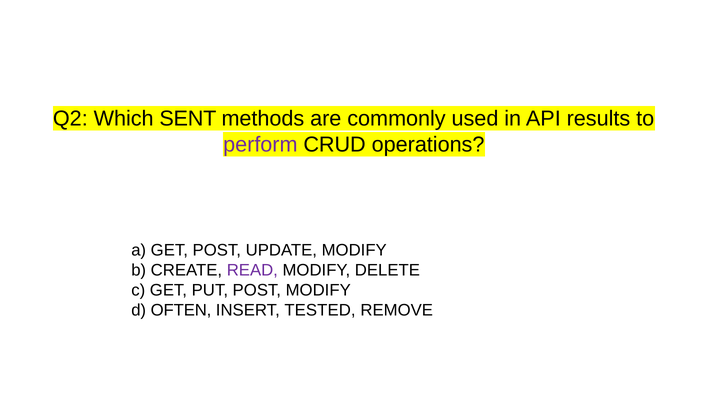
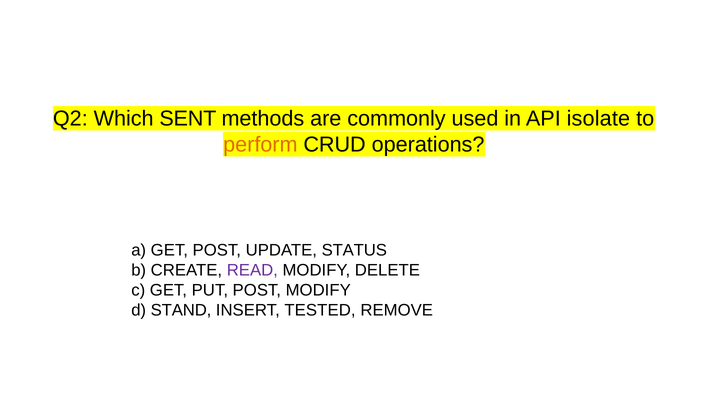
results: results -> isolate
perform colour: purple -> orange
UPDATE MODIFY: MODIFY -> STATUS
OFTEN: OFTEN -> STAND
